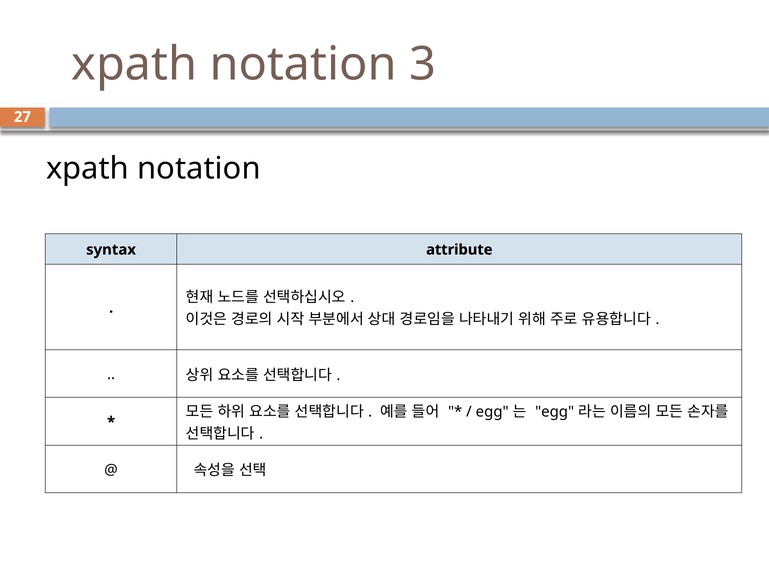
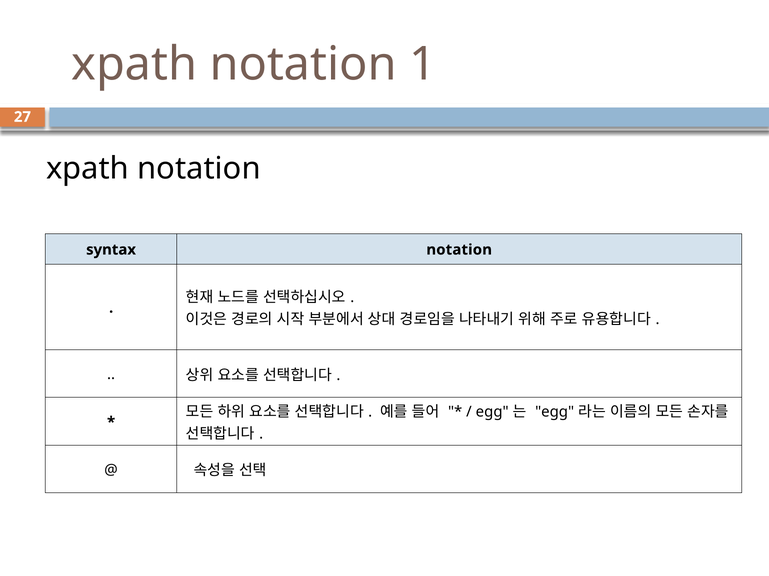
3: 3 -> 1
syntax attribute: attribute -> notation
